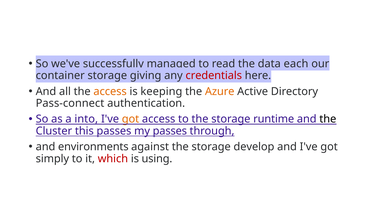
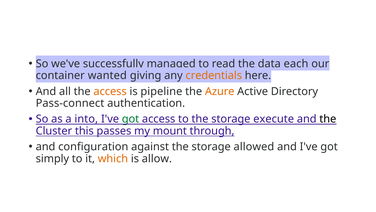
container storage: storage -> wanted
credentials colour: red -> orange
keeping: keeping -> pipeline
got at (131, 119) colour: orange -> green
runtime: runtime -> execute
my passes: passes -> mount
environments: environments -> configuration
develop: develop -> allowed
which colour: red -> orange
using: using -> allow
